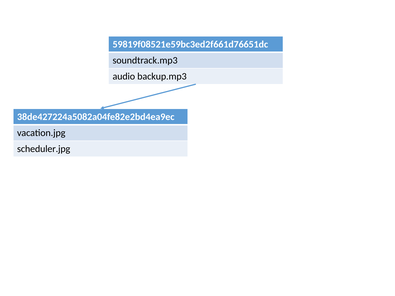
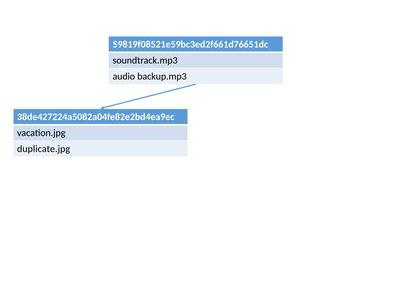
scheduler.jpg: scheduler.jpg -> duplicate.jpg
